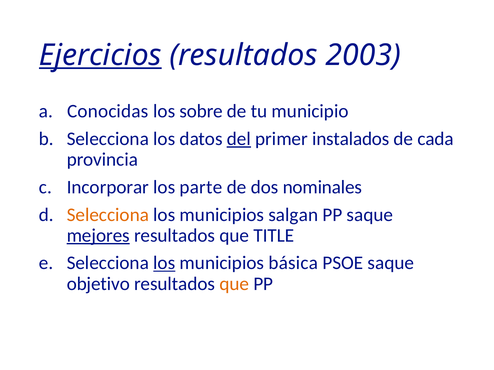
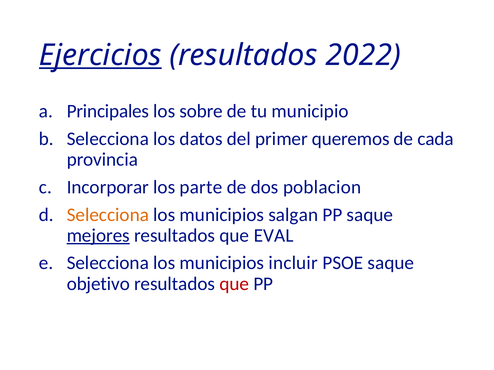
2003: 2003 -> 2022
Conocidas: Conocidas -> Principales
del underline: present -> none
instalados: instalados -> queremos
nominales: nominales -> poblacion
TITLE: TITLE -> EVAL
los at (164, 263) underline: present -> none
básica: básica -> incluir
que at (234, 284) colour: orange -> red
